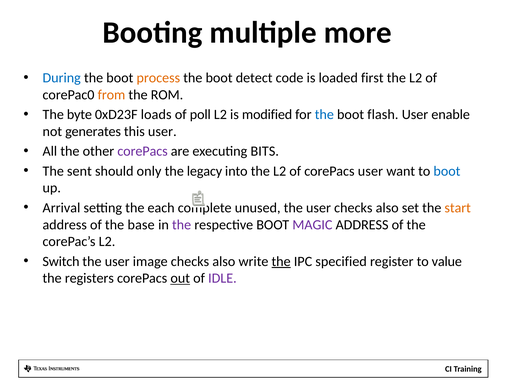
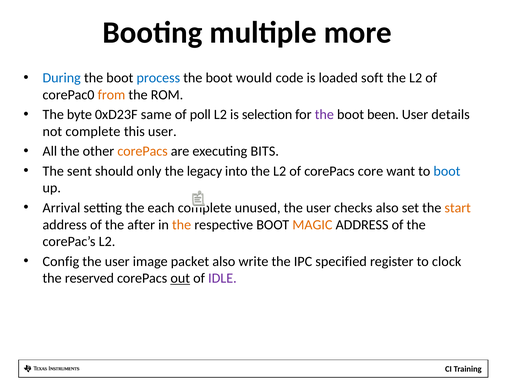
process colour: orange -> blue
detect: detect -> would
first: first -> soft
loads: loads -> same
modified: modified -> selection
the at (324, 114) colour: blue -> purple
flash: flash -> been
enable: enable -> details
not generates: generates -> complete
corePacs at (143, 151) colour: purple -> orange
corePacs user: user -> core
base: base -> after
the at (182, 224) colour: purple -> orange
MAGIC colour: purple -> orange
Switch: Switch -> Config
image checks: checks -> packet
the at (281, 261) underline: present -> none
value: value -> clock
registers: registers -> reserved
